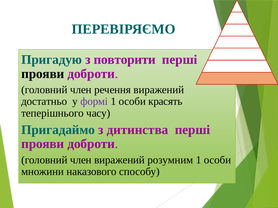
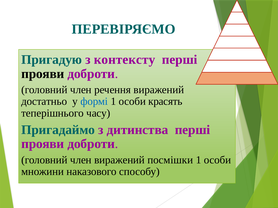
повторити: повторити -> контексту
формі colour: purple -> blue
розумним: розумним -> посмішки
